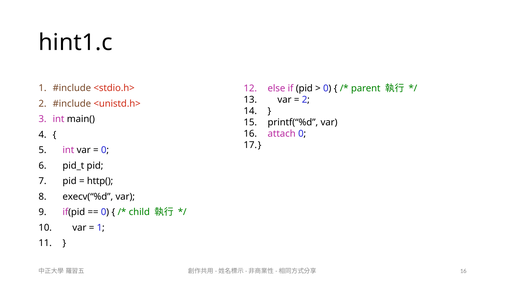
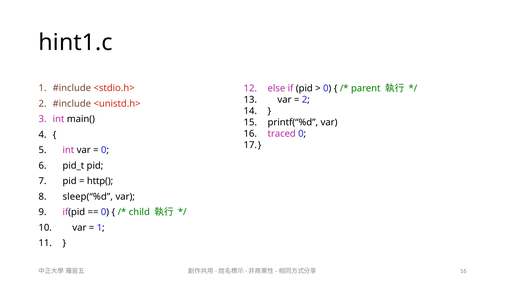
attach: attach -> traced
execv(“%d: execv(“%d -> sleep(“%d
